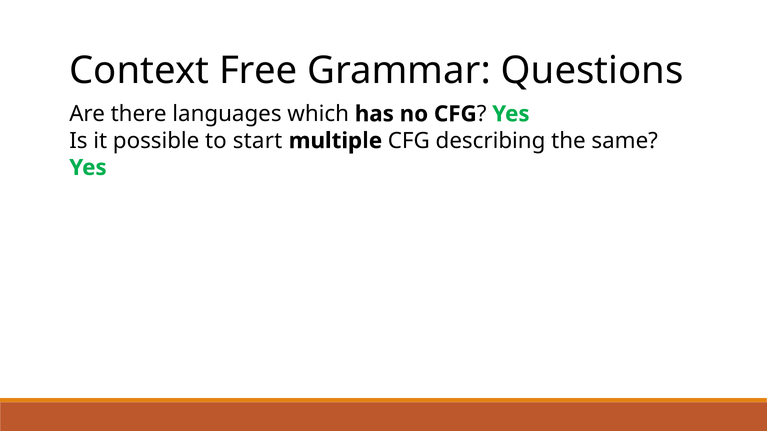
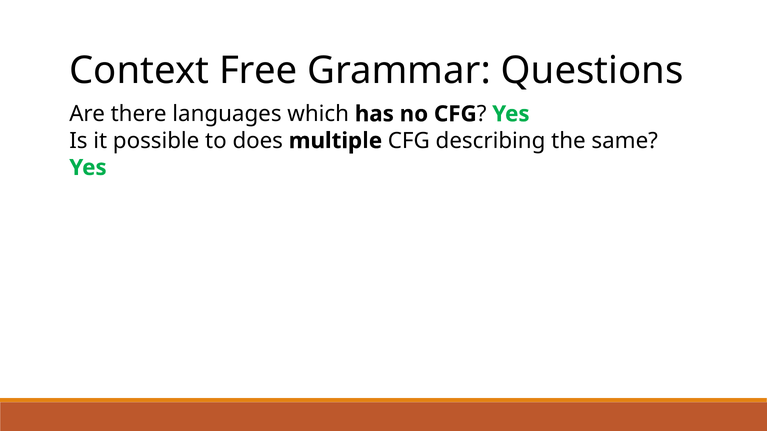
start: start -> does
